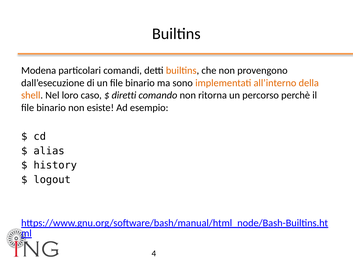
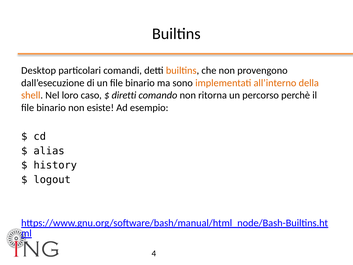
Modena: Modena -> Desktop
